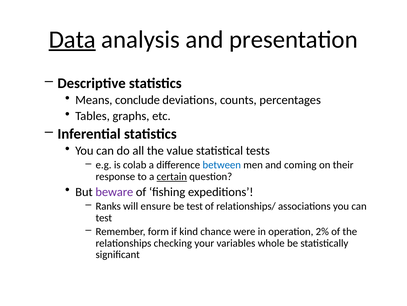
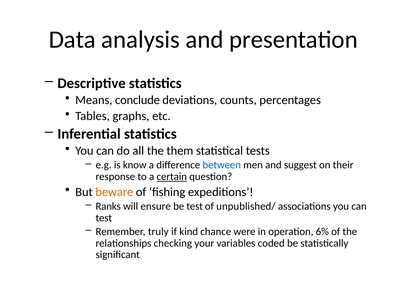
Data underline: present -> none
value: value -> them
colab: colab -> know
coming: coming -> suggest
beware colour: purple -> orange
relationships/: relationships/ -> unpublished/
form: form -> truly
2%: 2% -> 6%
whole: whole -> coded
